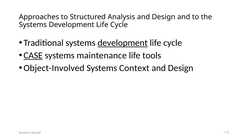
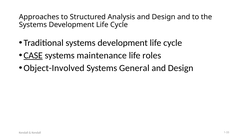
development at (123, 43) underline: present -> none
tools: tools -> roles
Context: Context -> General
